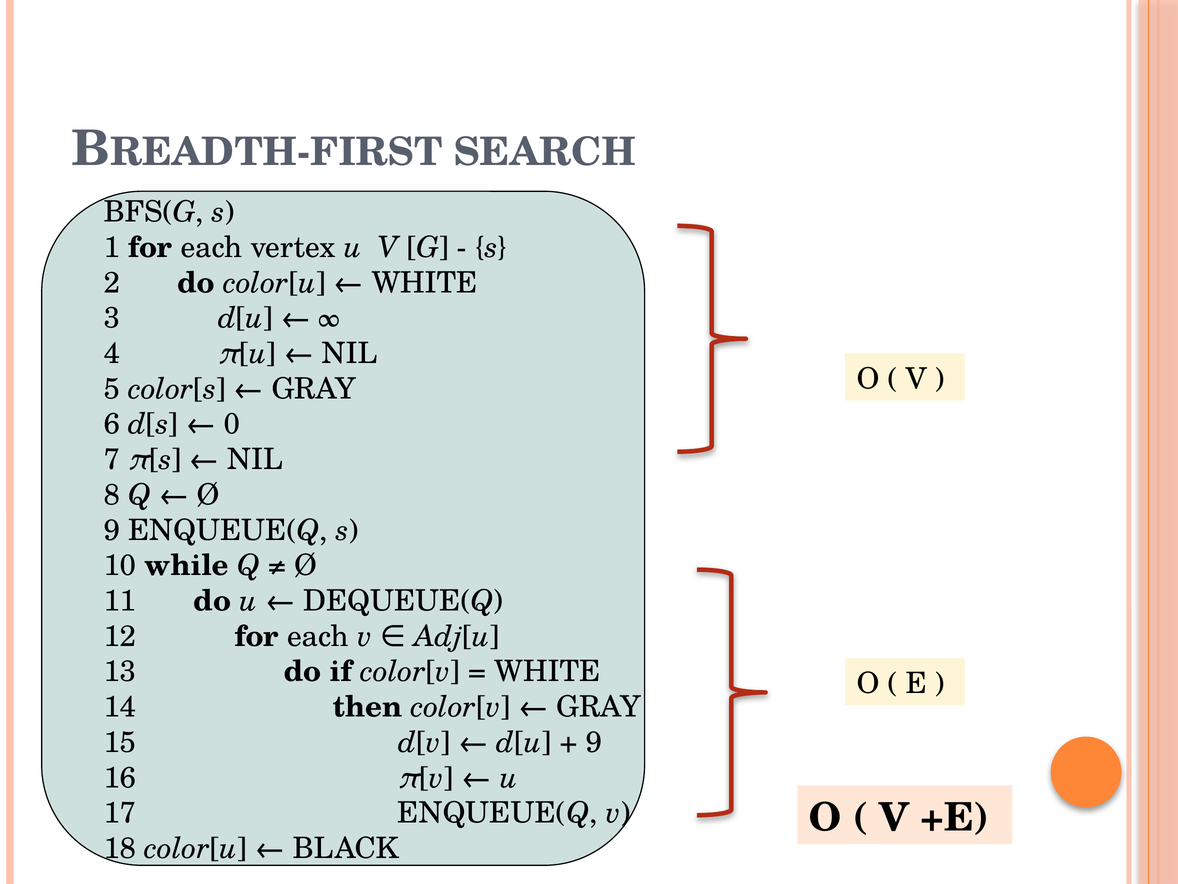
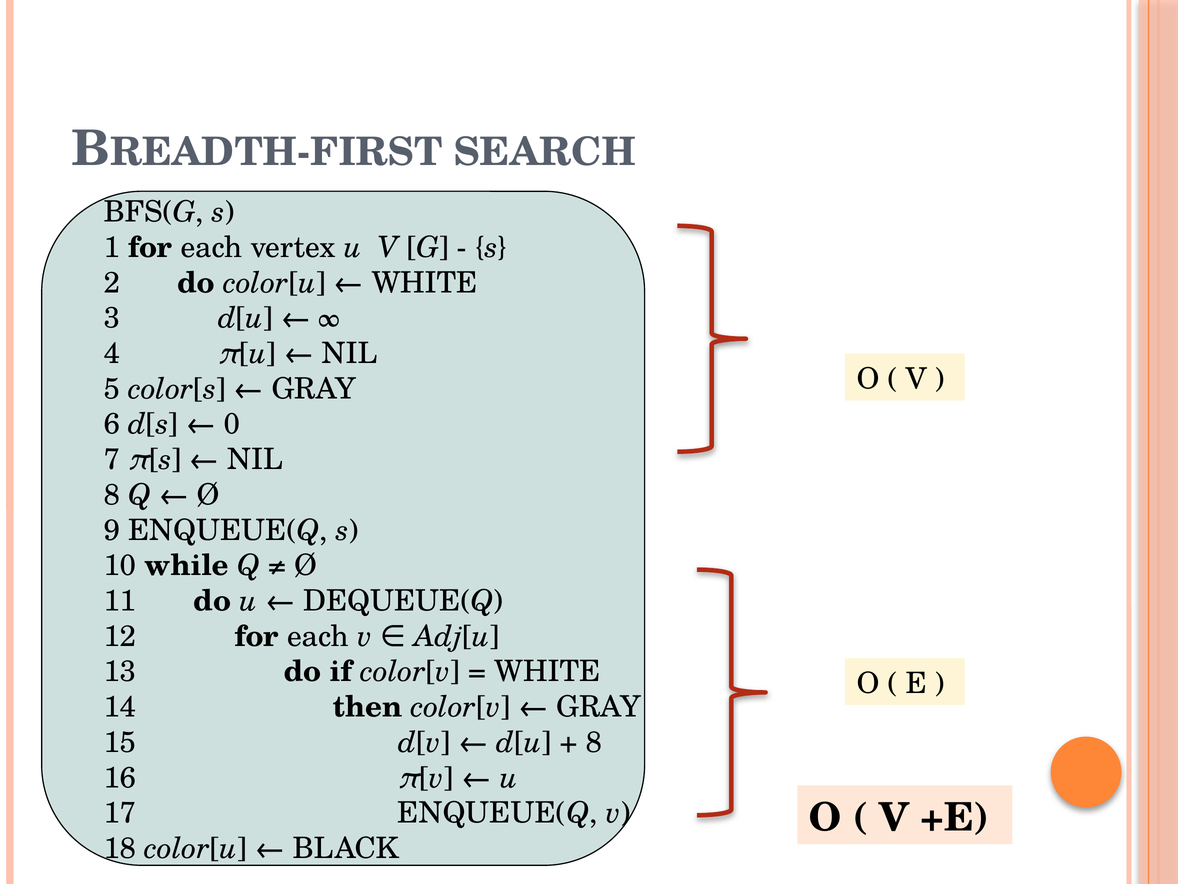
9 at (594, 742): 9 -> 8
